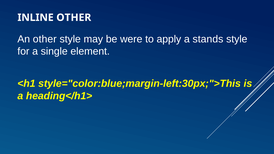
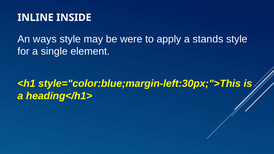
INLINE OTHER: OTHER -> INSIDE
An other: other -> ways
